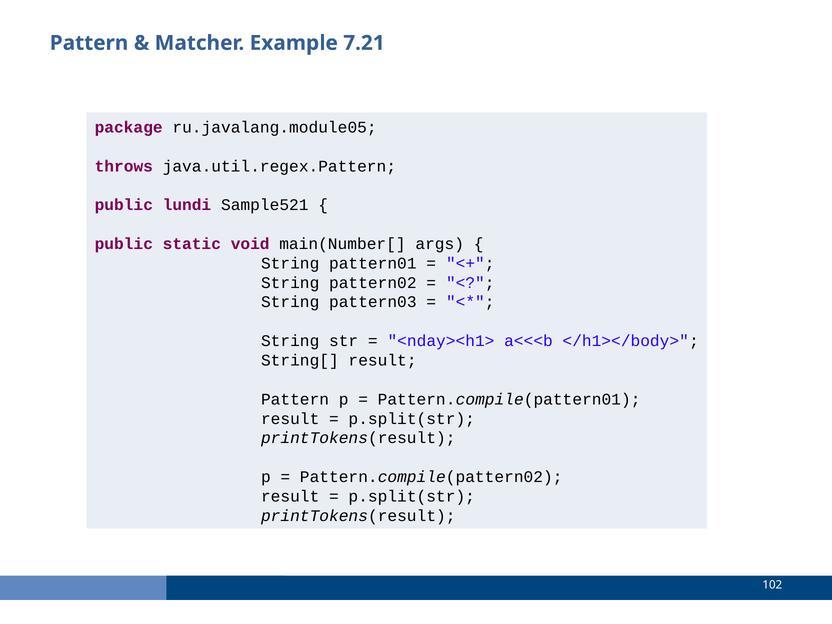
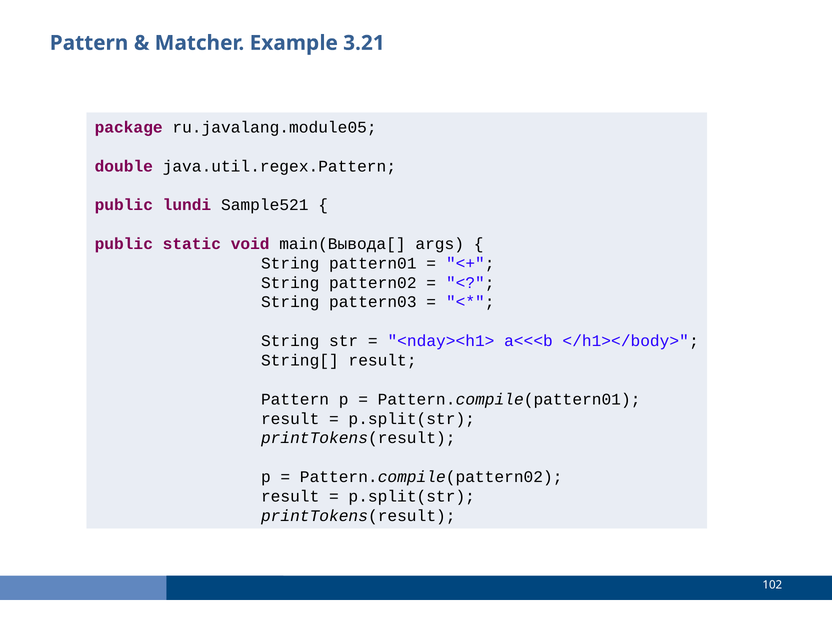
7.21: 7.21 -> 3.21
throws: throws -> double
main(Number[: main(Number[ -> main(Вывода[
